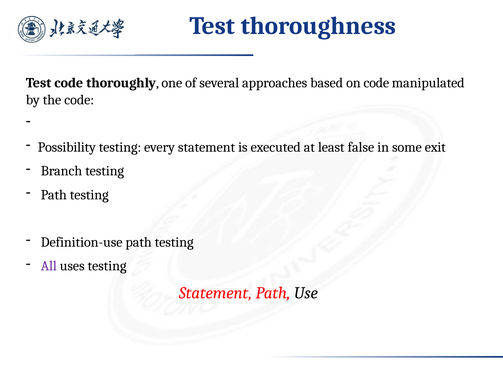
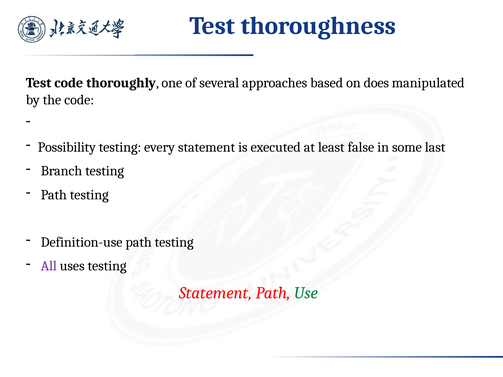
on code: code -> does
exit: exit -> last
Use colour: black -> green
